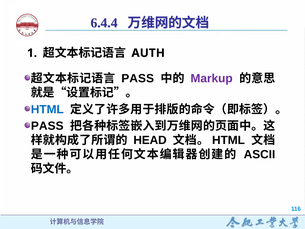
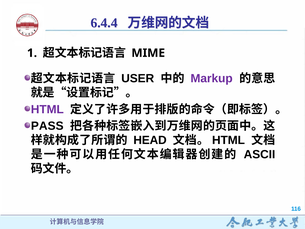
AUTH: AUTH -> MIME
PASS at (138, 78): PASS -> USER
HTML at (47, 109) colour: blue -> purple
